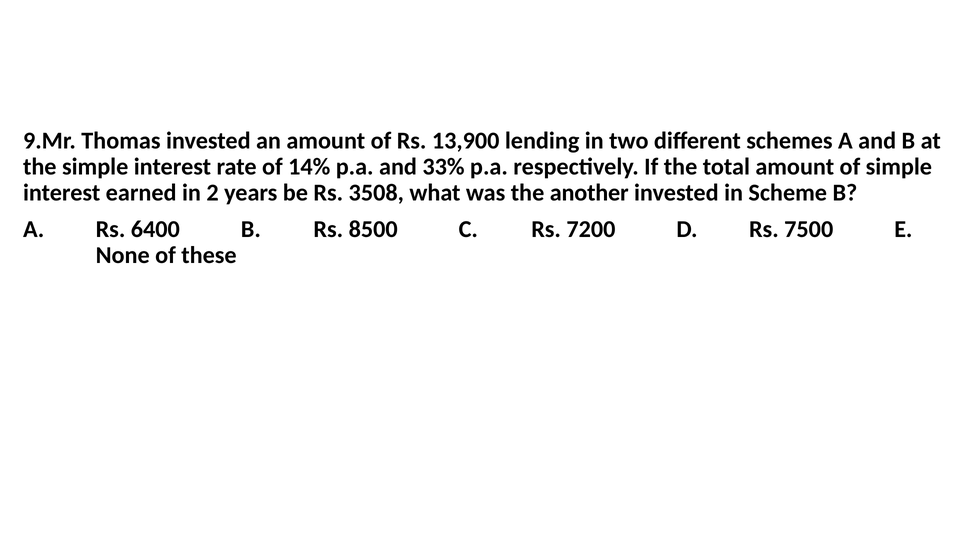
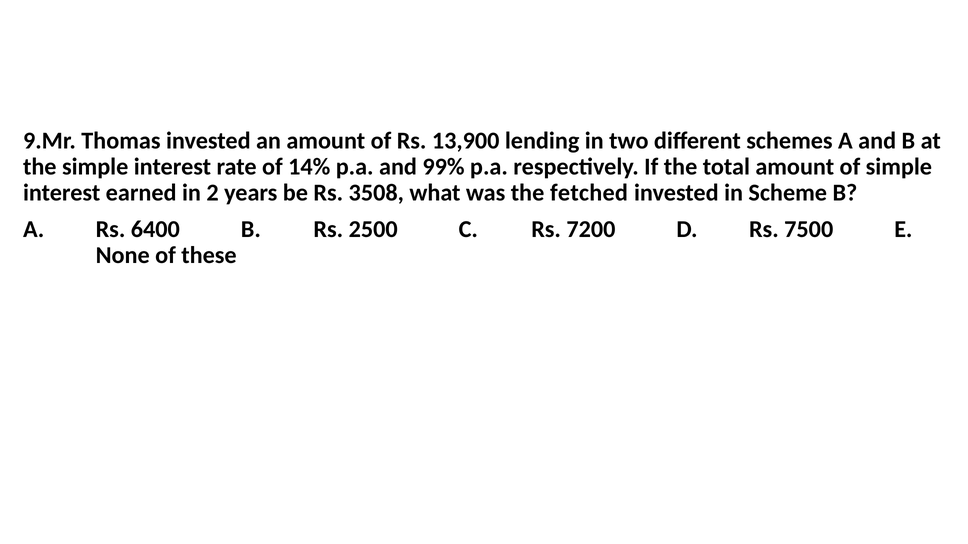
33%: 33% -> 99%
another: another -> fetched
8500: 8500 -> 2500
